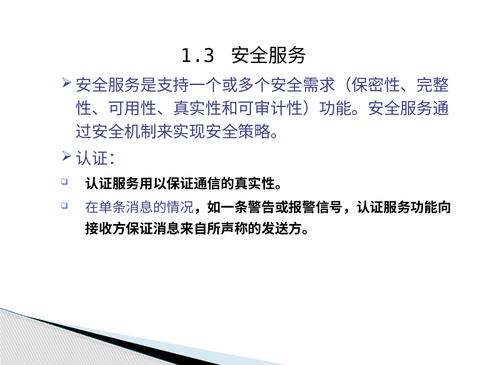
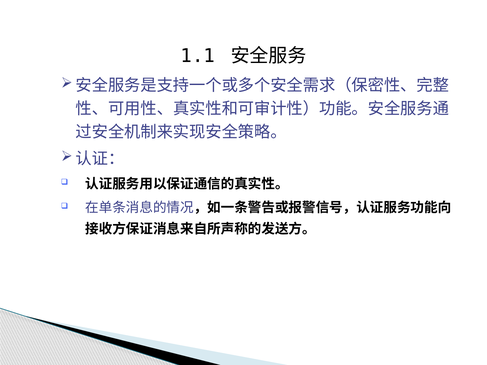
1.3: 1.3 -> 1.1
